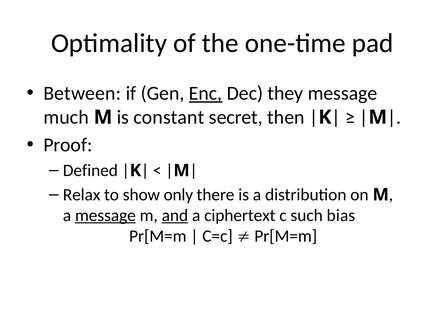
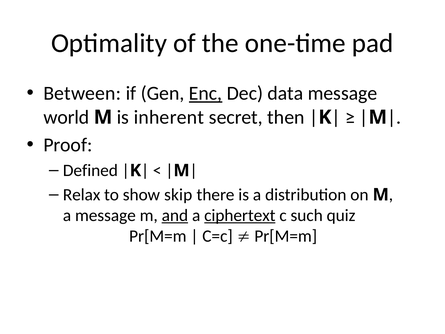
they: they -> data
much: much -> world
constant: constant -> inherent
only: only -> skip
message at (105, 215) underline: present -> none
ciphertext underline: none -> present
bias: bias -> quiz
